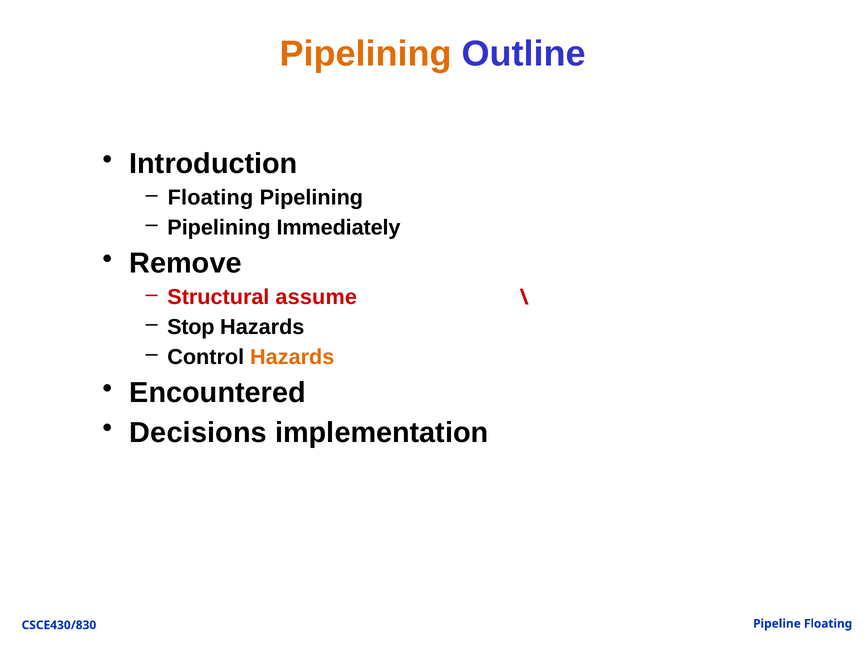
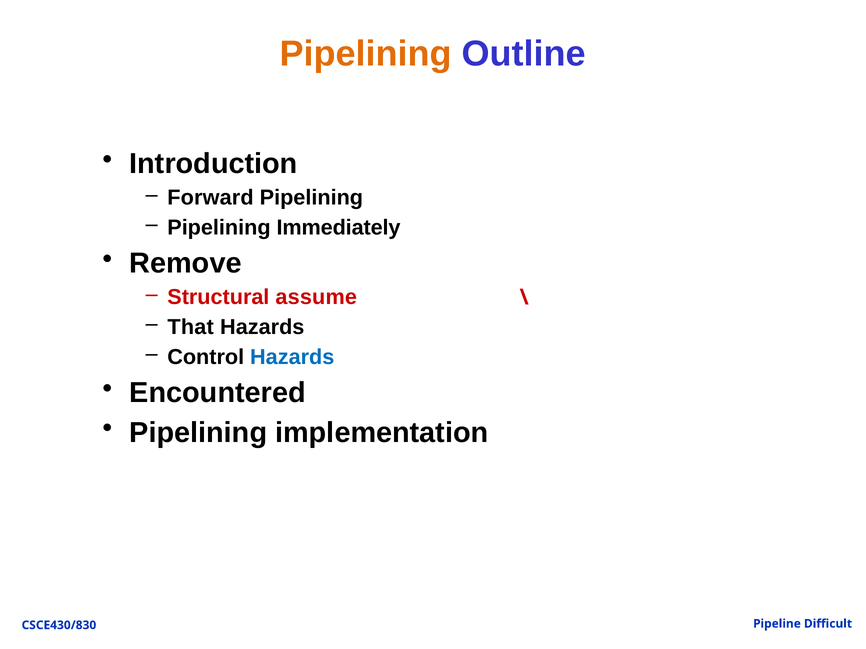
Floating at (210, 198): Floating -> Forward
Stop: Stop -> That
Hazards at (292, 357) colour: orange -> blue
Decisions at (198, 433): Decisions -> Pipelining
Floating at (828, 624): Floating -> Difficult
